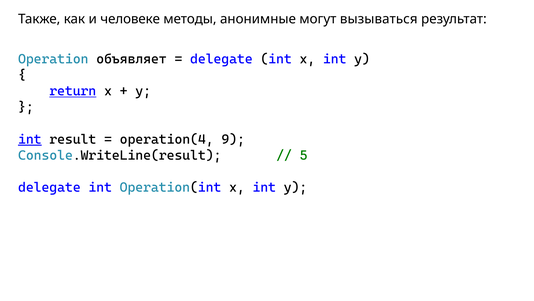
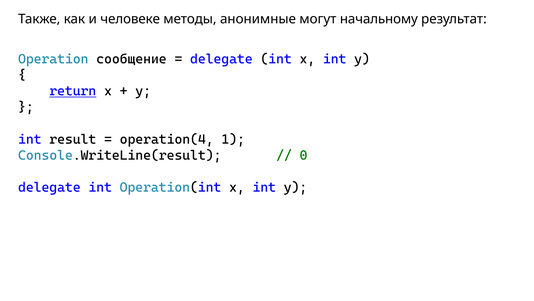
вызываться: вызываться -> начальному
объявляет: объявляет -> сообщение
int at (30, 139) underline: present -> none
9: 9 -> 1
5: 5 -> 0
